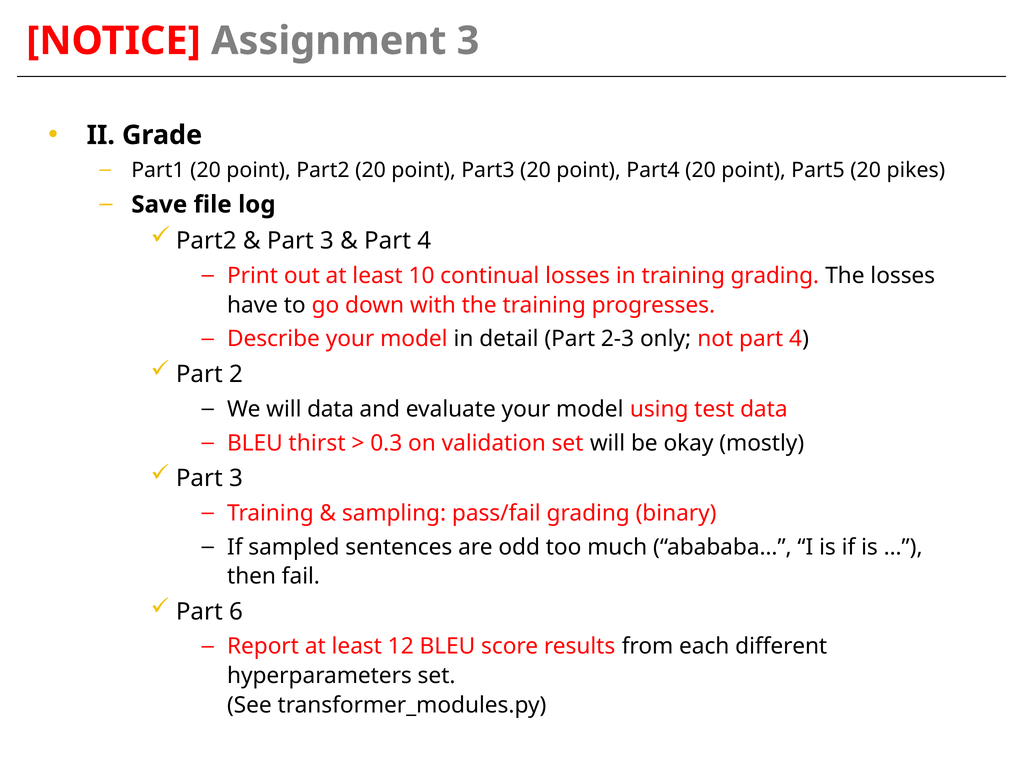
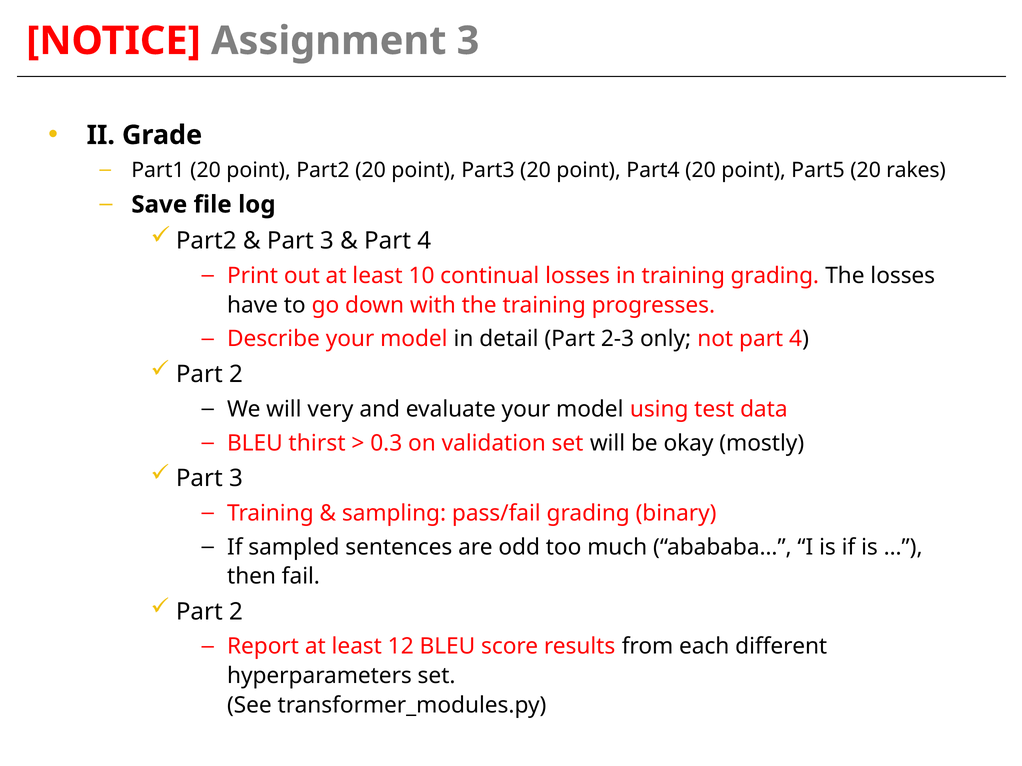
pikes: pikes -> rakes
will data: data -> very
6 at (236, 612): 6 -> 2
